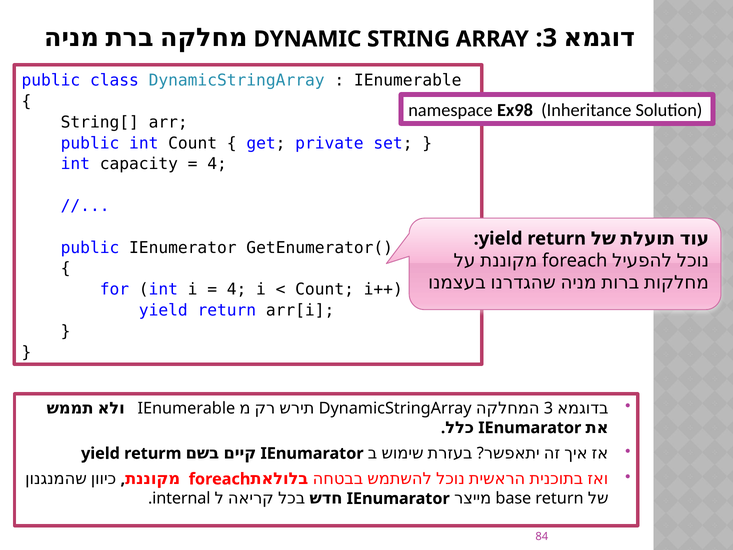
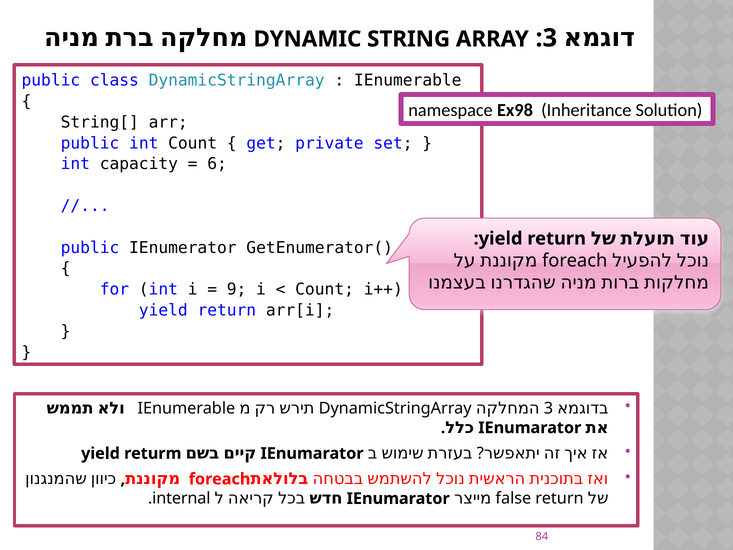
4 at (217, 164): 4 -> 6
4 at (237, 289): 4 -> 9
base: base -> false
